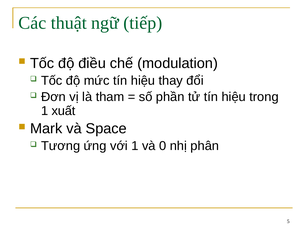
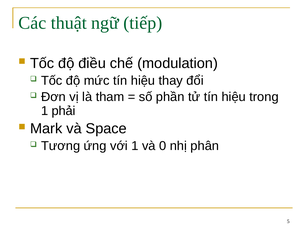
xuất: xuất -> phải
